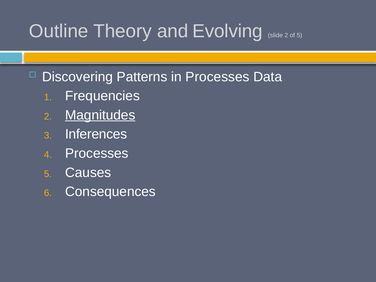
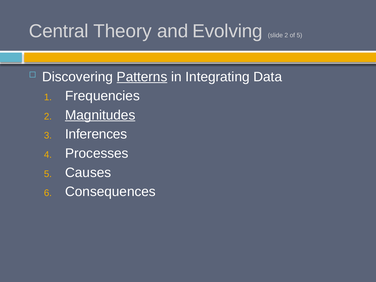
Outline: Outline -> Central
Patterns underline: none -> present
in Processes: Processes -> Integrating
